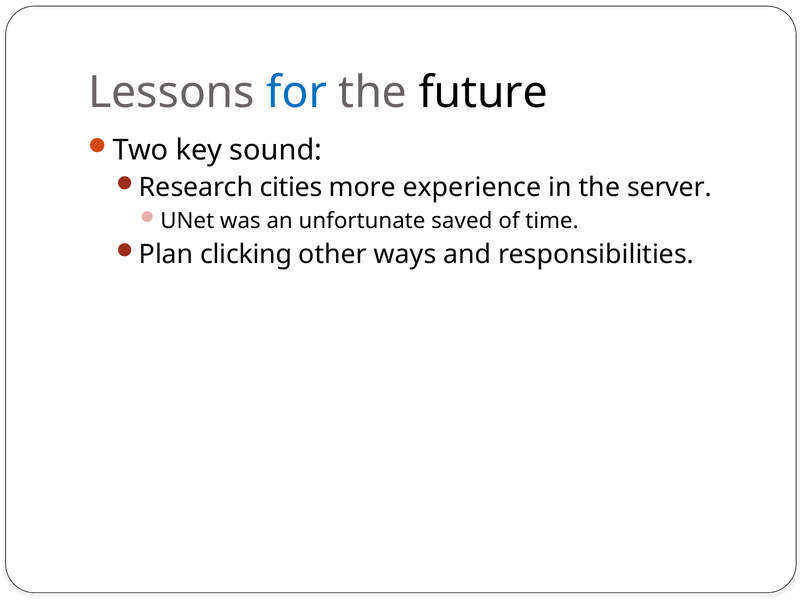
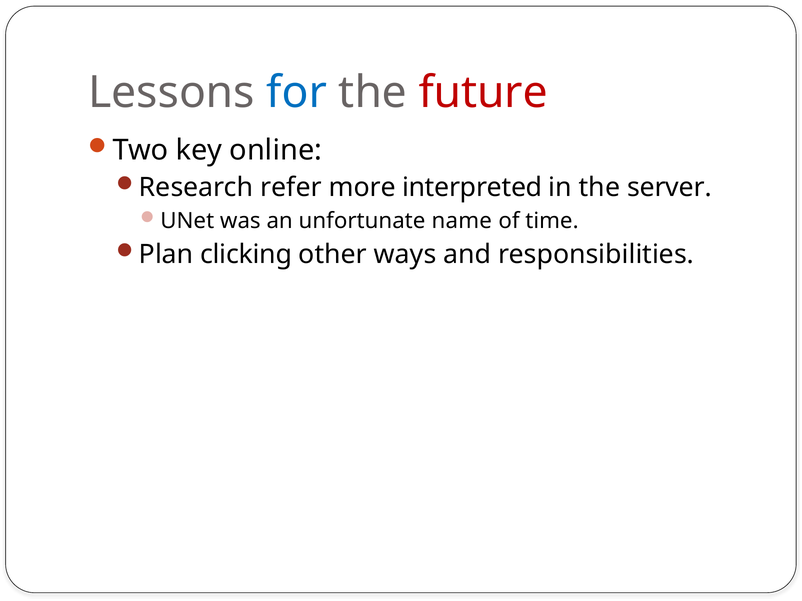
future colour: black -> red
sound: sound -> online
cities: cities -> refer
experience: experience -> interpreted
saved: saved -> name
